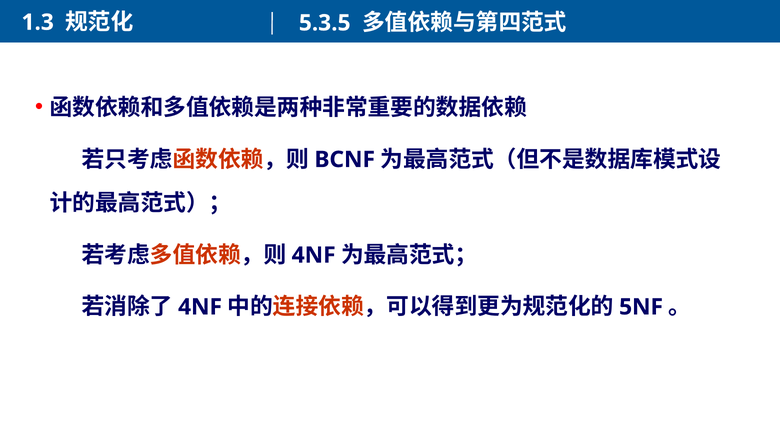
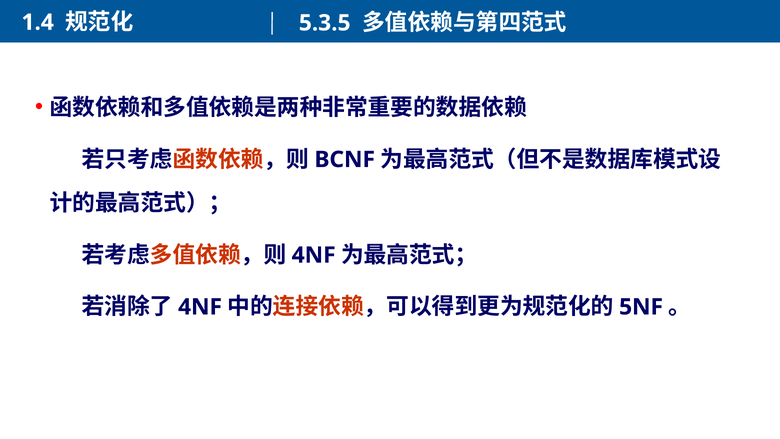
1.3: 1.3 -> 1.4
